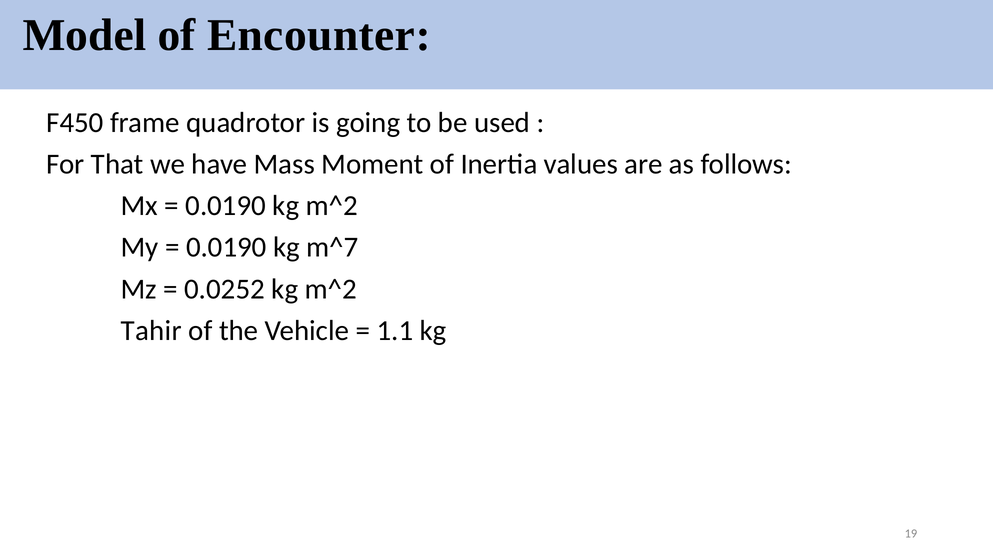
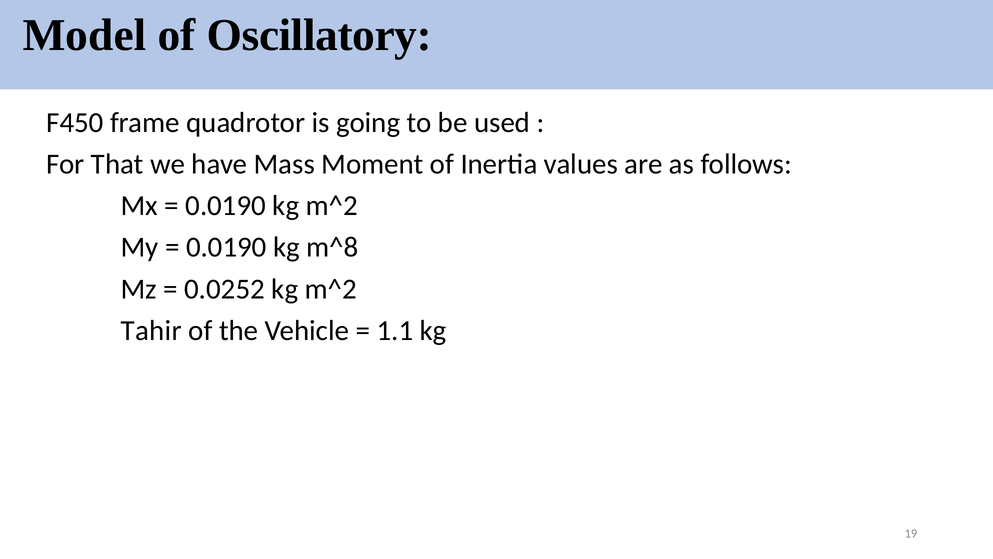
Encounter: Encounter -> Oscillatory
m^7: m^7 -> m^8
